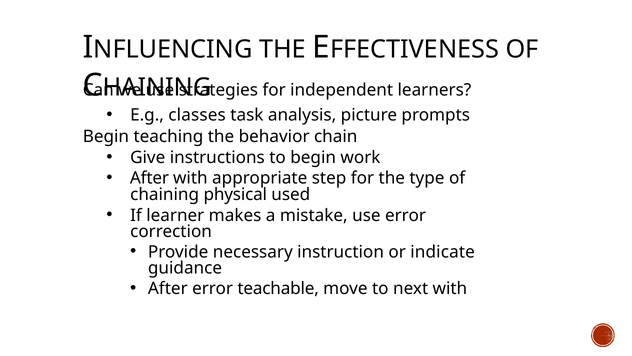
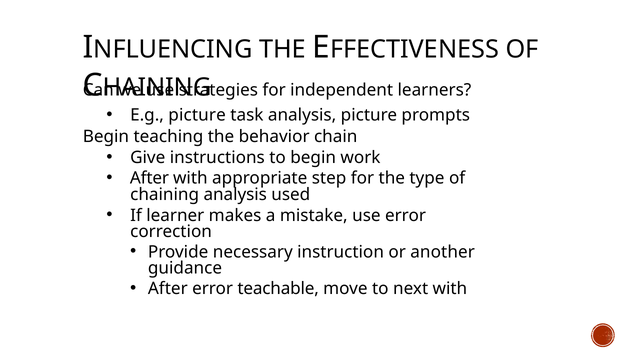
E.g classes: classes -> picture
chaining physical: physical -> analysis
indicate: indicate -> another
